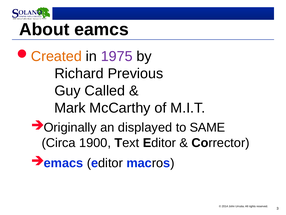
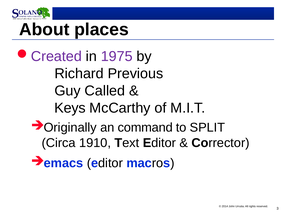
eamcs: eamcs -> places
Created colour: orange -> purple
Mark: Mark -> Keys
displayed: displayed -> command
SAME: SAME -> SPLIT
1900: 1900 -> 1910
